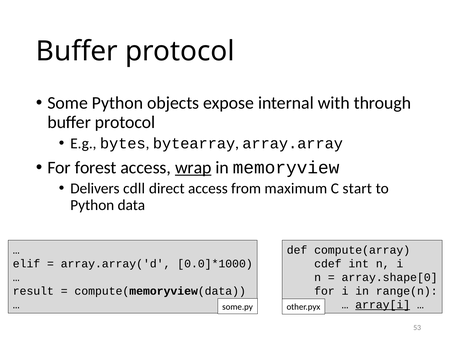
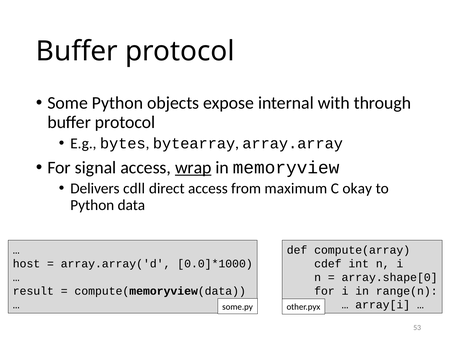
forest: forest -> signal
start: start -> okay
elif: elif -> host
array[i underline: present -> none
